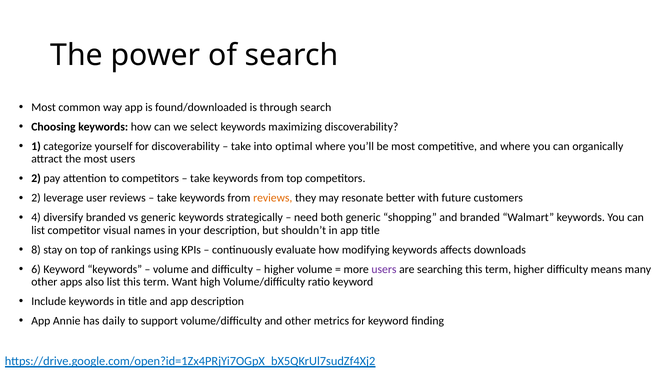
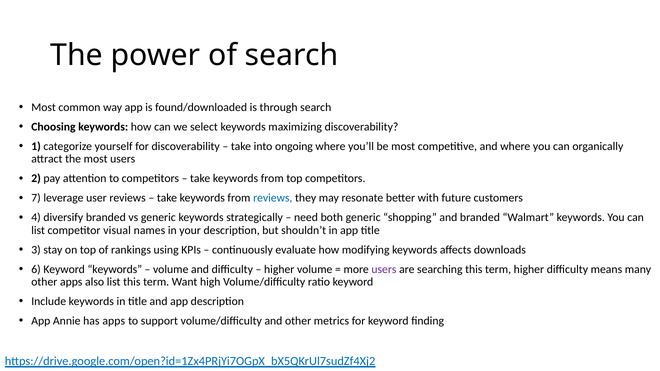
optimal: optimal -> ongoing
2 at (36, 198): 2 -> 7
reviews at (273, 198) colour: orange -> blue
8: 8 -> 3
has daily: daily -> apps
